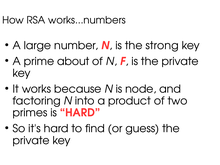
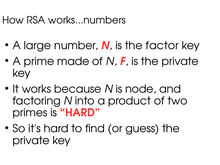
strong: strong -> factor
about: about -> made
